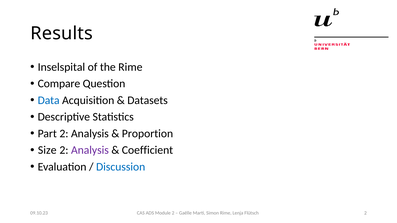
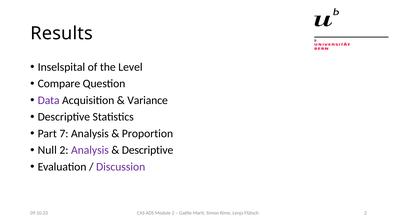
the Rime: Rime -> Level
Data colour: blue -> purple
Datasets: Datasets -> Variance
Part 2: 2 -> 7
Size: Size -> Null
Coefficient at (147, 150): Coefficient -> Descriptive
Discussion colour: blue -> purple
